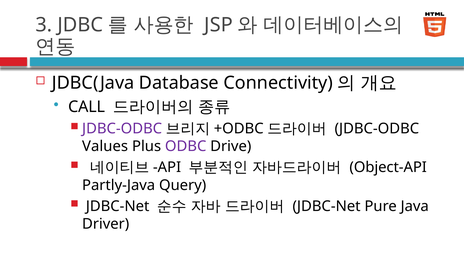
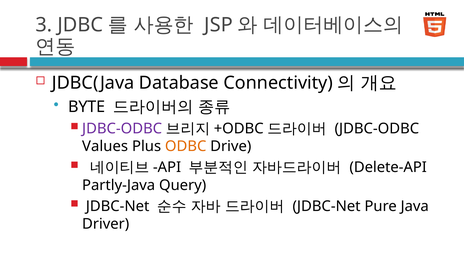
CALL: CALL -> BYTE
ODBC colour: purple -> orange
Object-API: Object-API -> Delete-API
